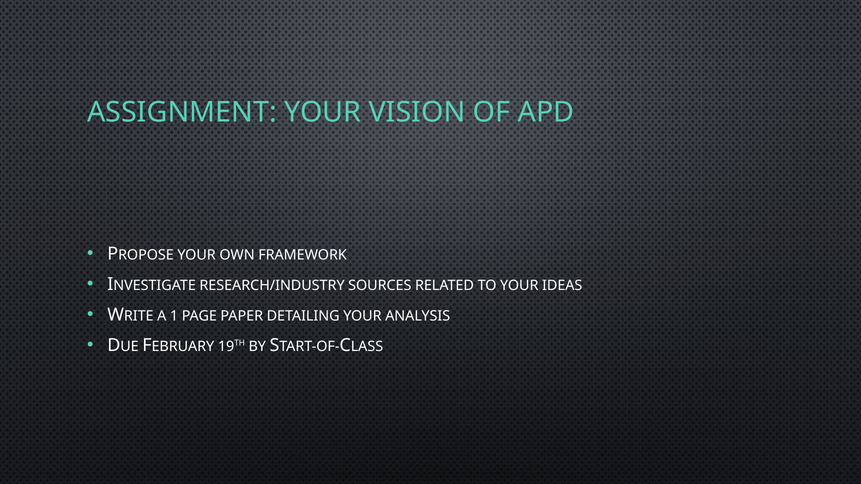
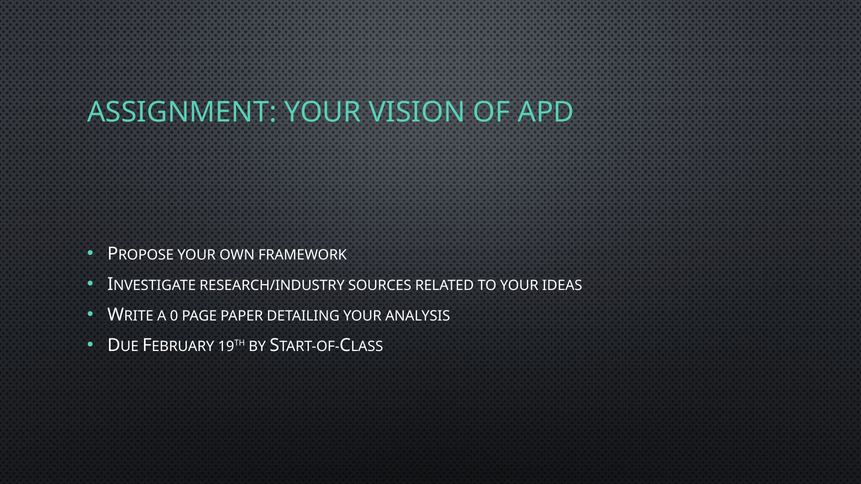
1: 1 -> 0
